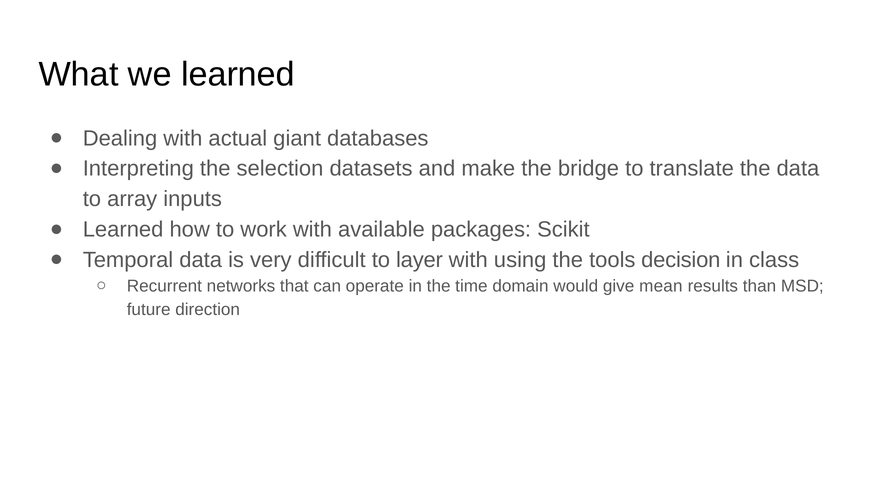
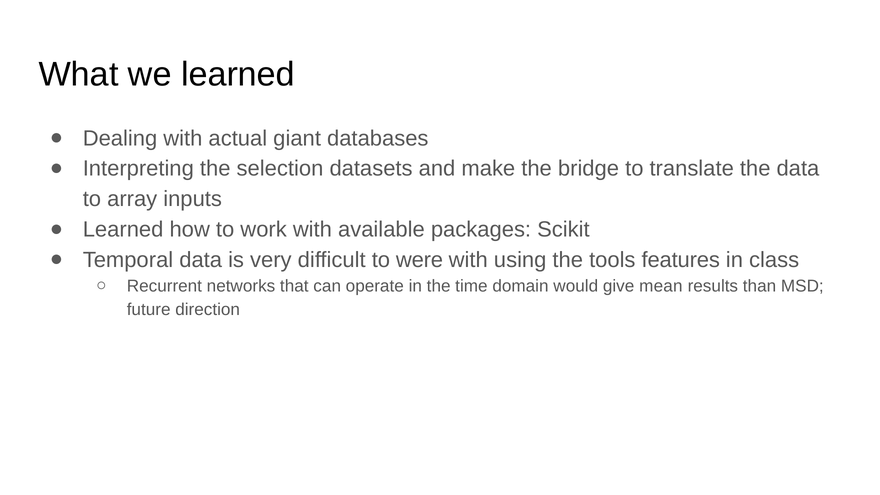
layer: layer -> were
decision: decision -> features
